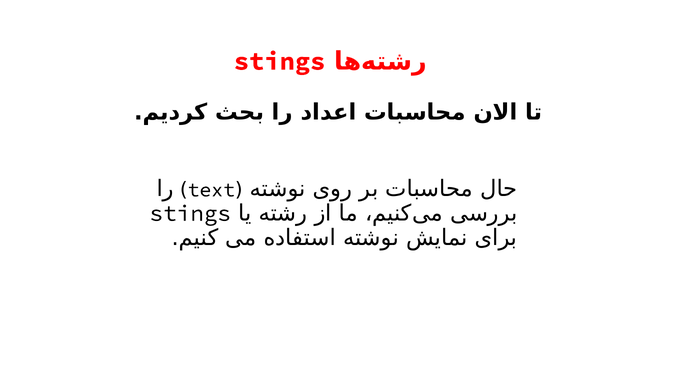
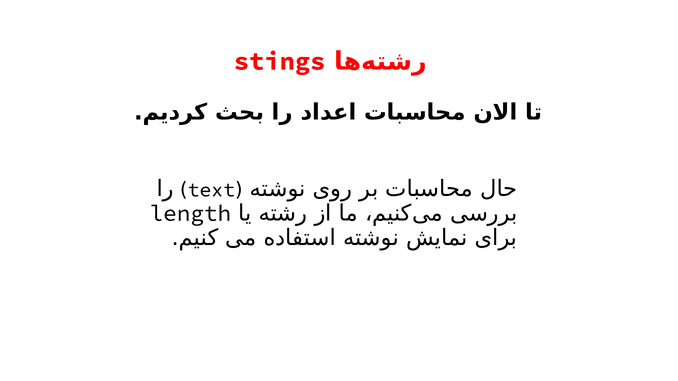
stings at (190, 214): stings -> length
